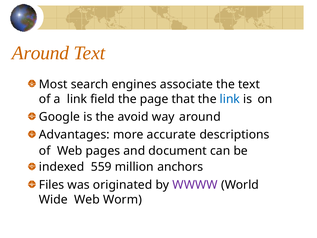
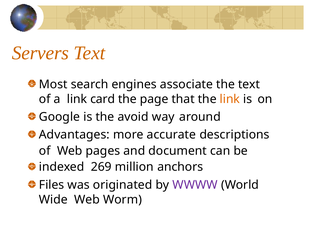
Around at (40, 53): Around -> Servers
field: field -> card
link at (230, 99) colour: blue -> orange
559: 559 -> 269
